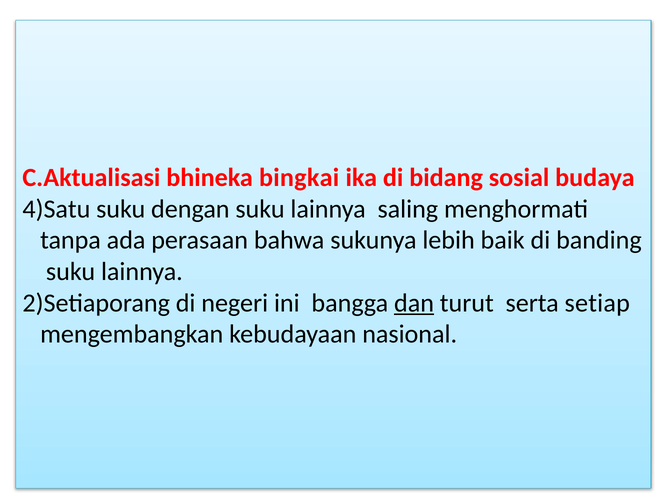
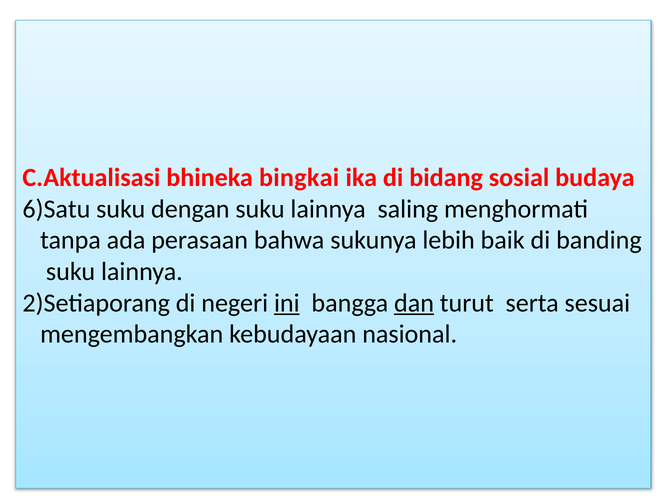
4)Satu: 4)Satu -> 6)Satu
ini underline: none -> present
setiap: setiap -> sesuai
